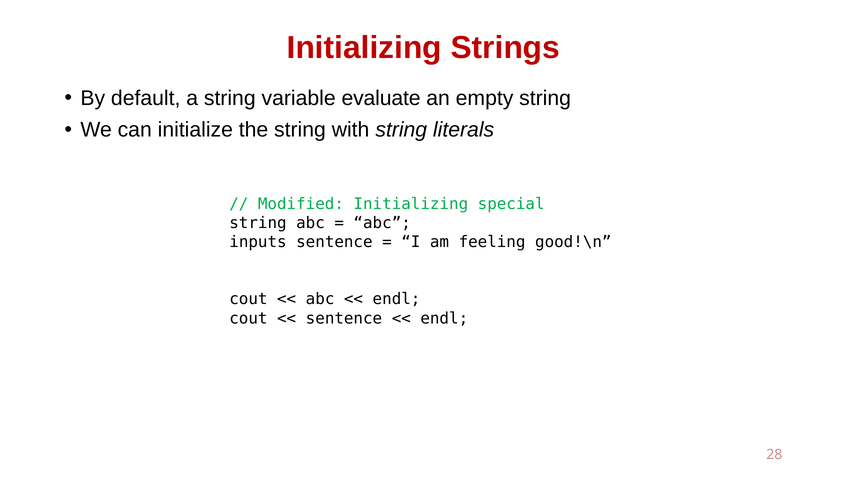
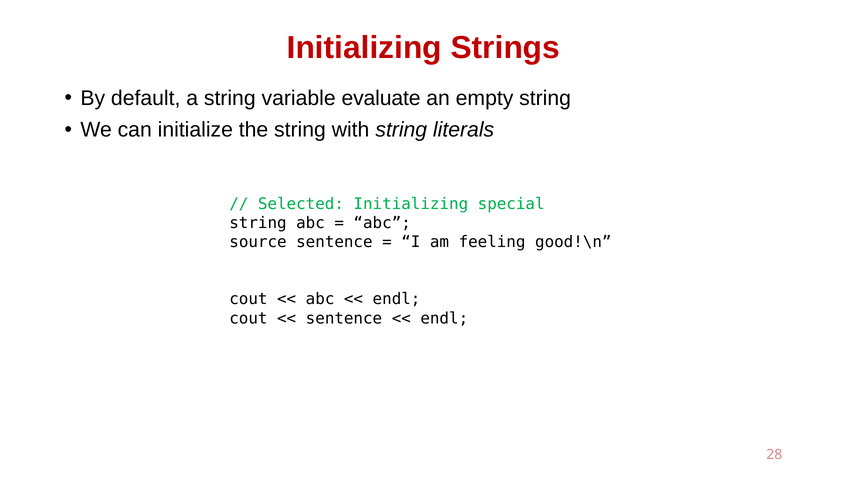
Modified: Modified -> Selected
inputs: inputs -> source
